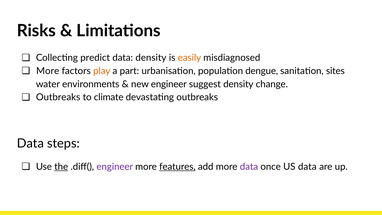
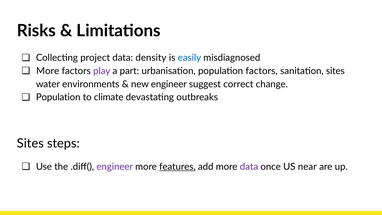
predict: predict -> project
easily colour: orange -> blue
play colour: orange -> purple
population dengue: dengue -> factors
suggest density: density -> correct
Outbreaks at (58, 97): Outbreaks -> Population
Data at (30, 143): Data -> Sites
the underline: present -> none
US data: data -> near
